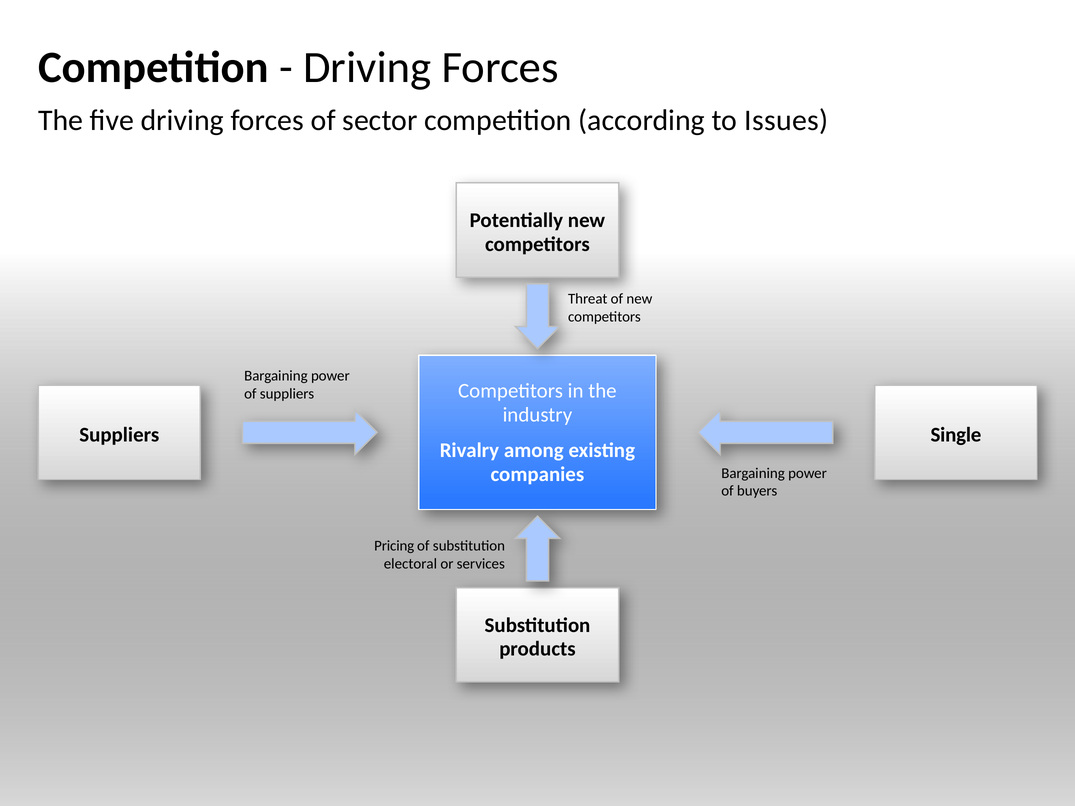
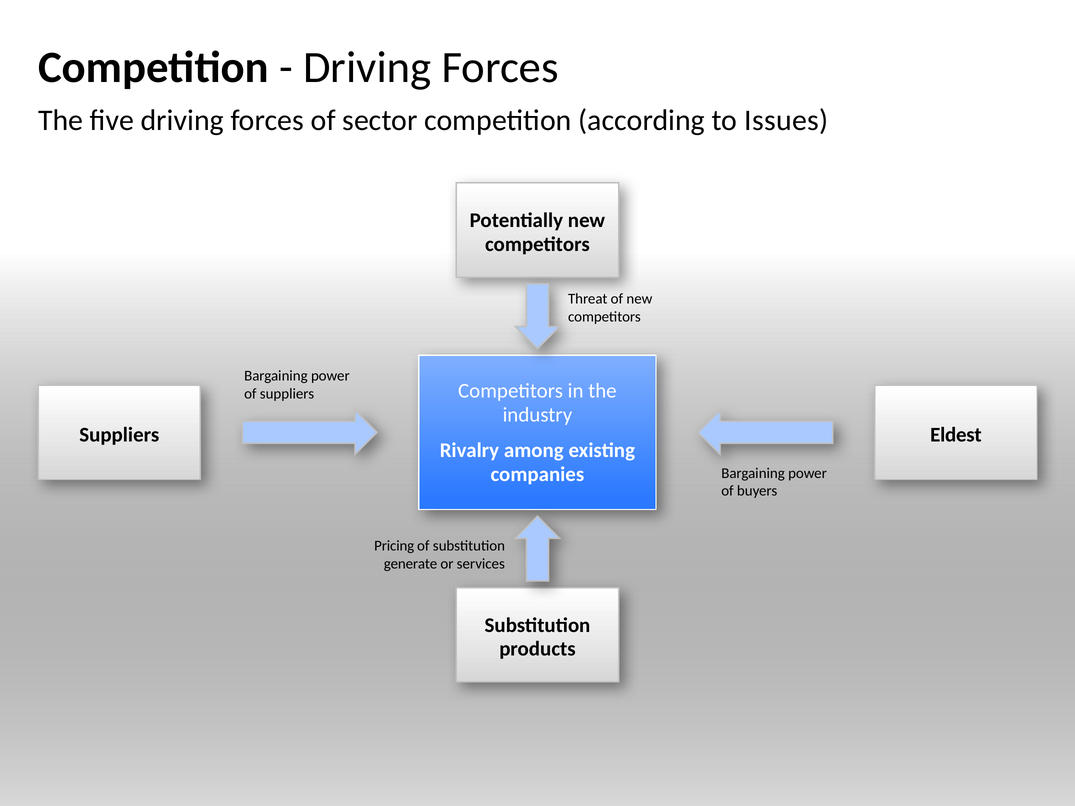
Single: Single -> Eldest
electoral: electoral -> generate
